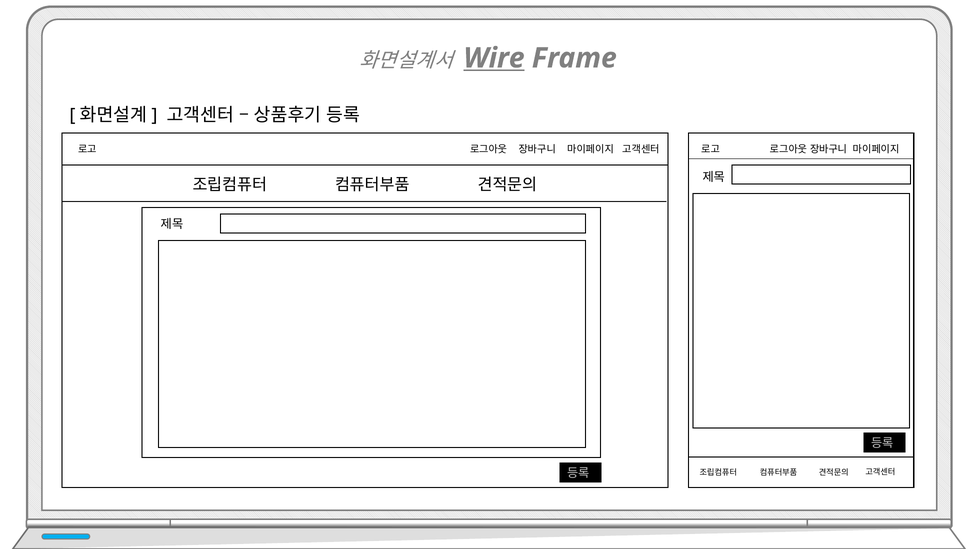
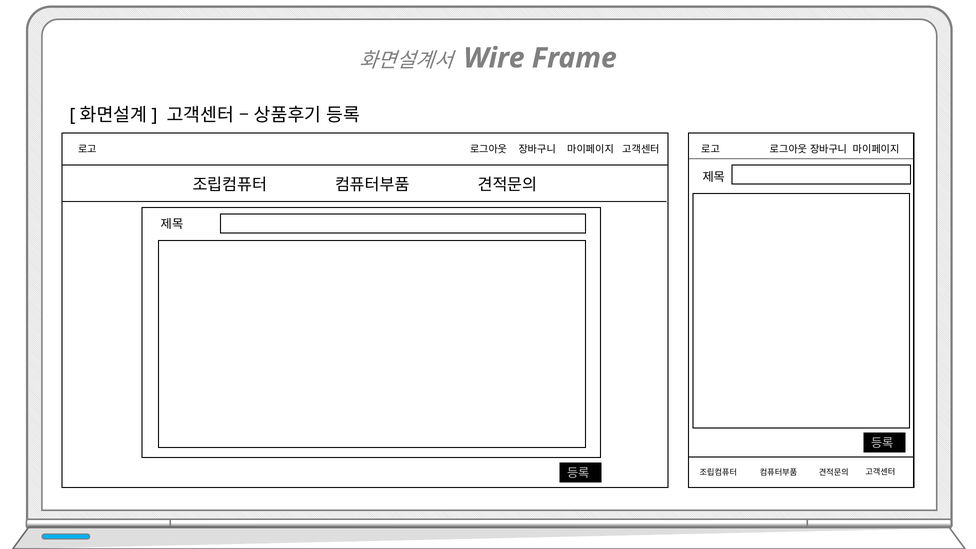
Wire underline: present -> none
